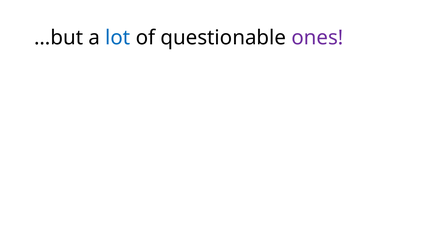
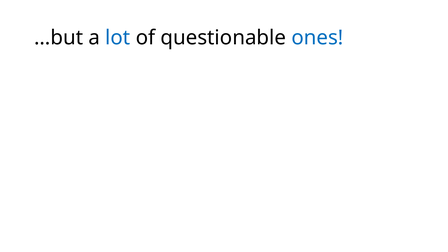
ones colour: purple -> blue
